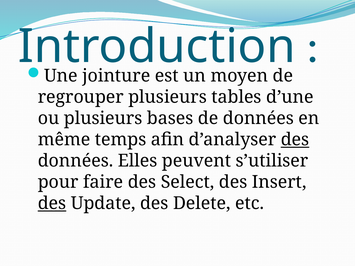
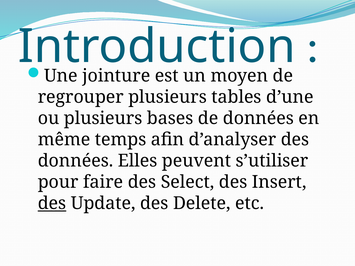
des at (295, 140) underline: present -> none
